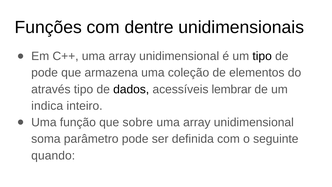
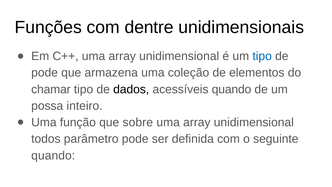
tipo at (262, 56) colour: black -> blue
através: através -> chamar
acessíveis lembrar: lembrar -> quando
indica: indica -> possa
soma: soma -> todos
